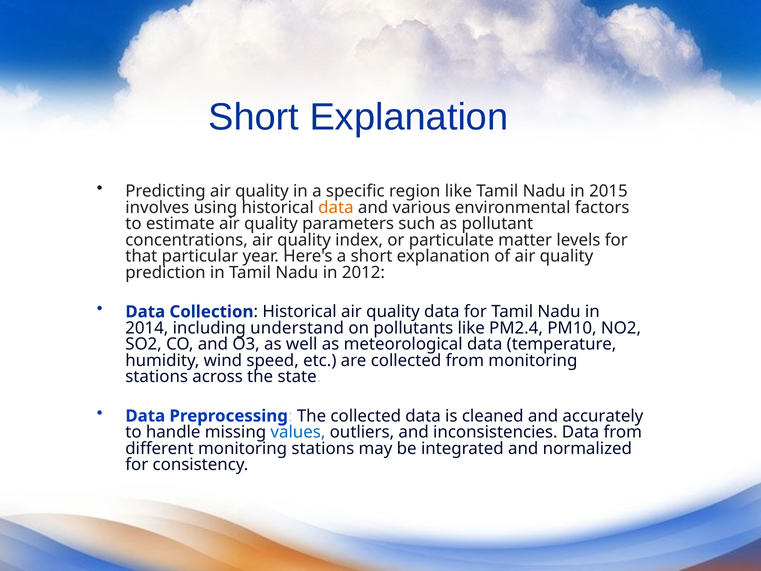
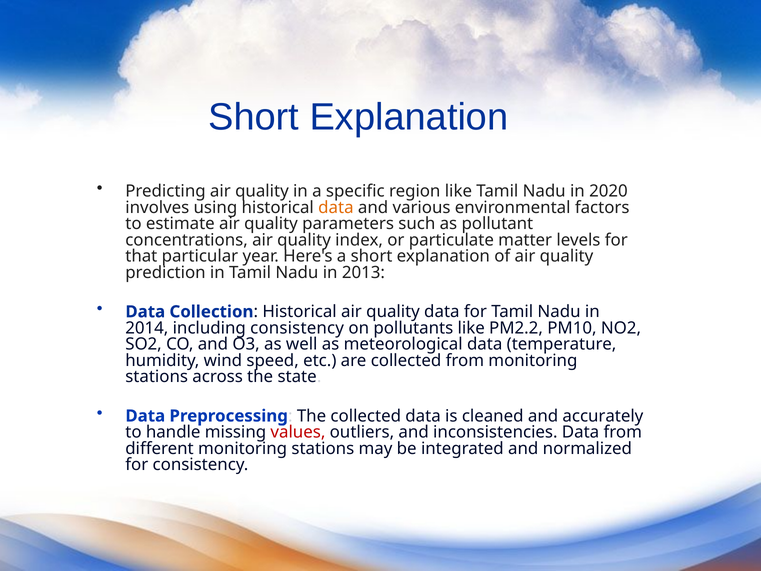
2015: 2015 -> 2020
2012: 2012 -> 2013
including understand: understand -> consistency
PM2.4: PM2.4 -> PM2.2
values colour: blue -> red
